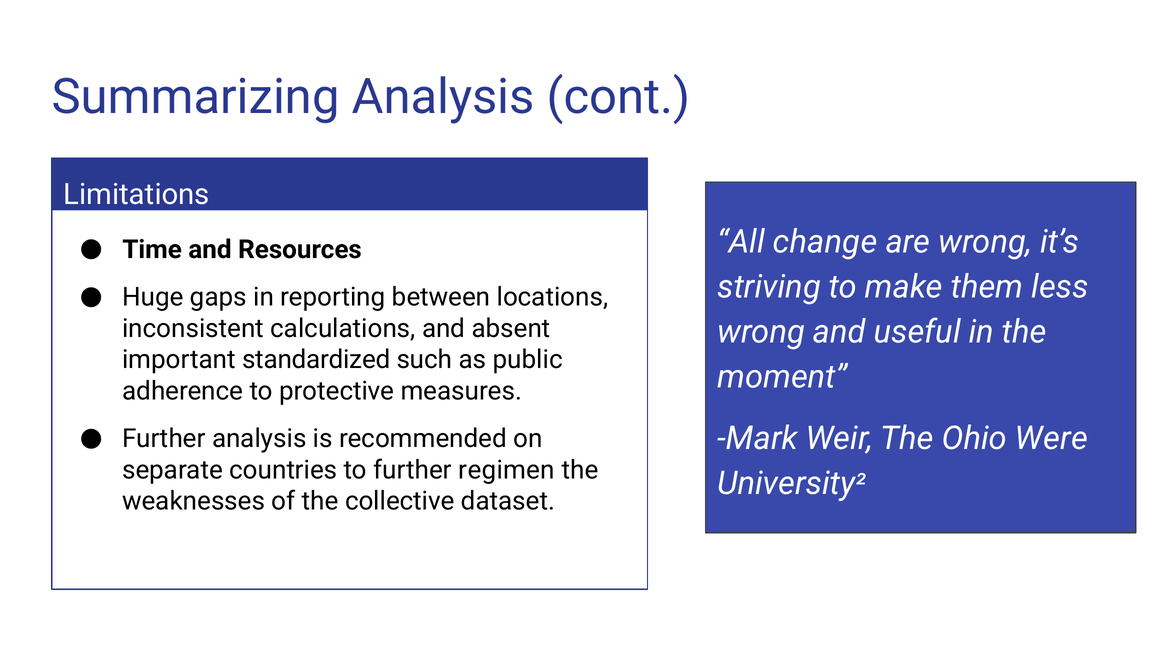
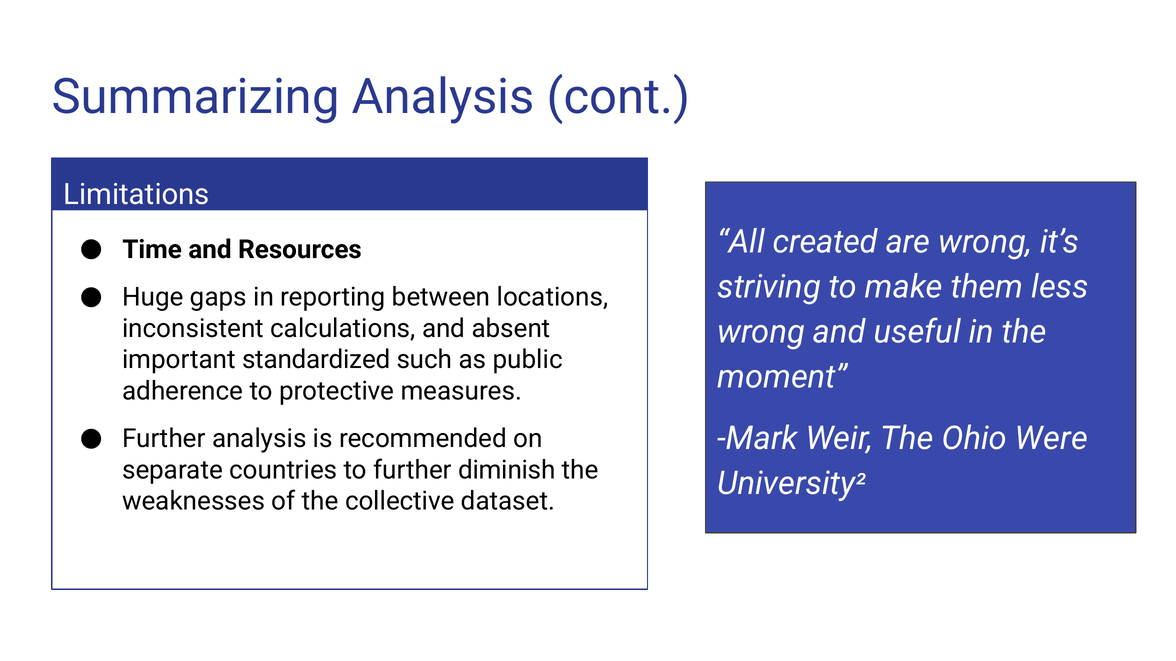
change: change -> created
regimen: regimen -> diminish
